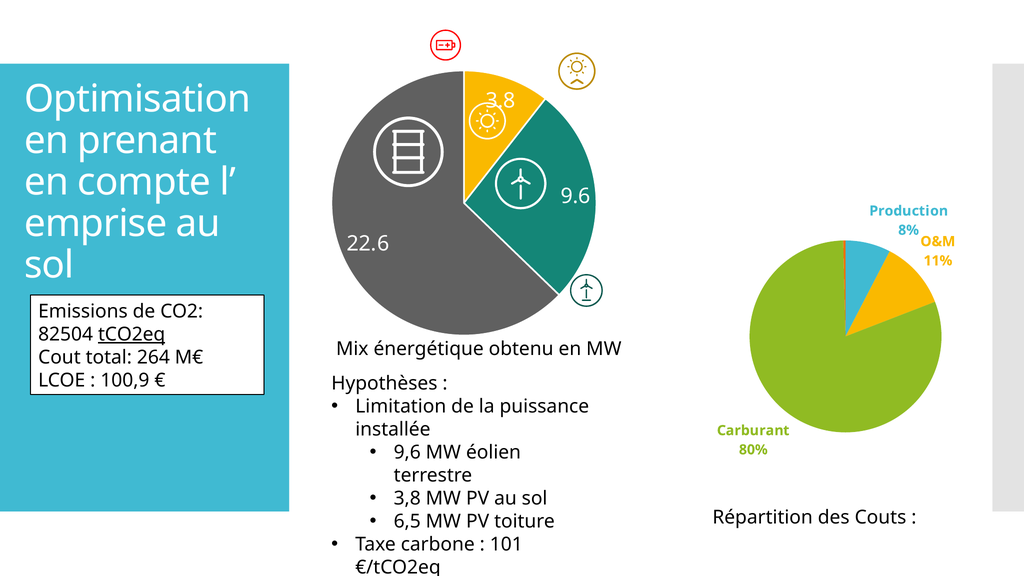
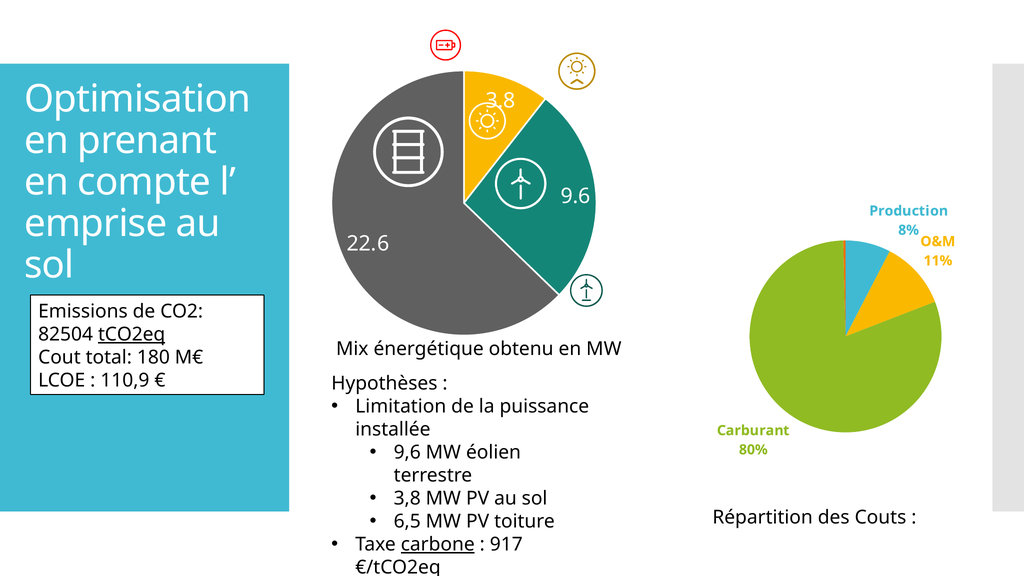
264: 264 -> 180
100,9: 100,9 -> 110,9
carbone underline: none -> present
101: 101 -> 917
